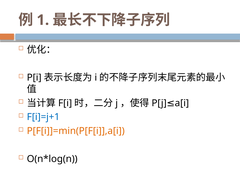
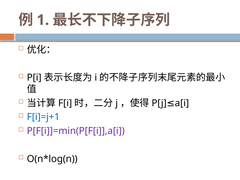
P[F[i]]=min(P[F[i]],a[i colour: orange -> purple
